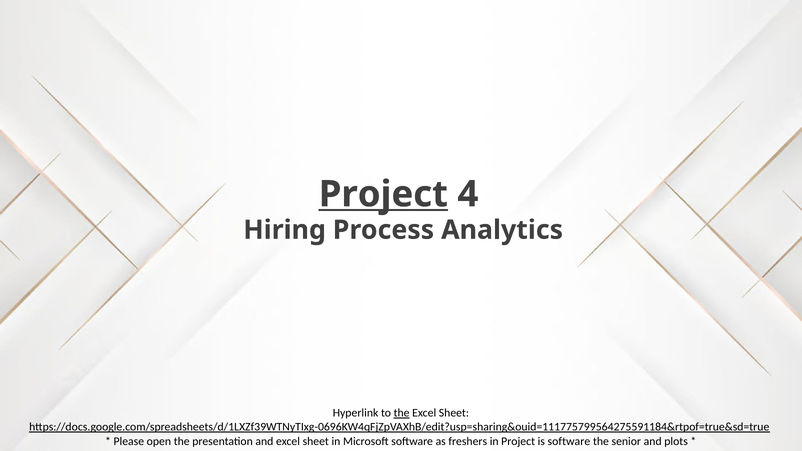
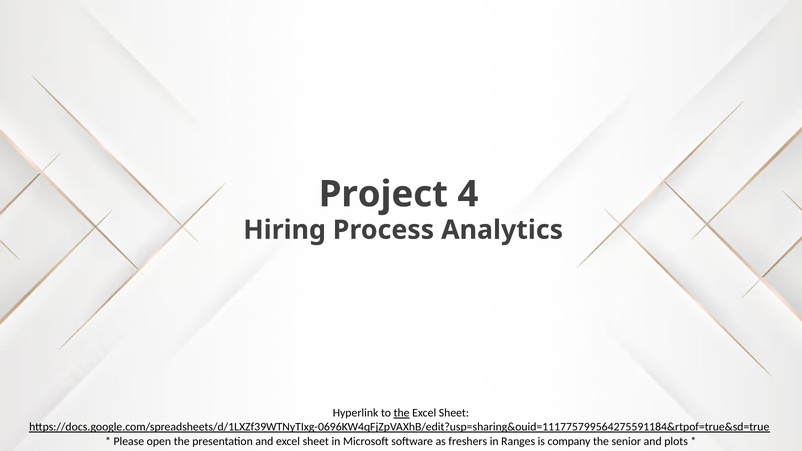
Project at (383, 194) underline: present -> none
in Project: Project -> Ranges
is software: software -> company
